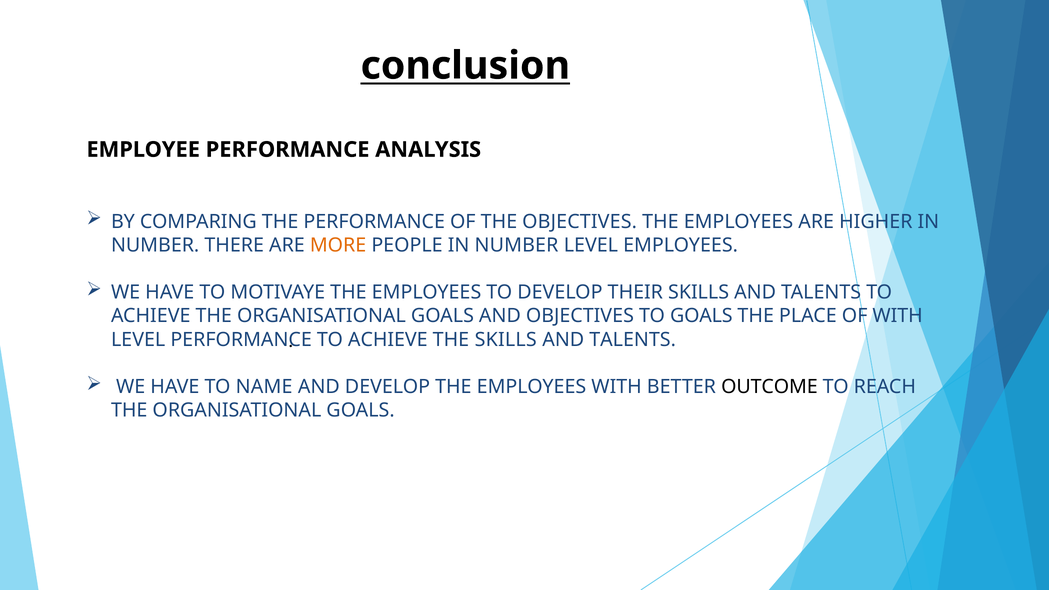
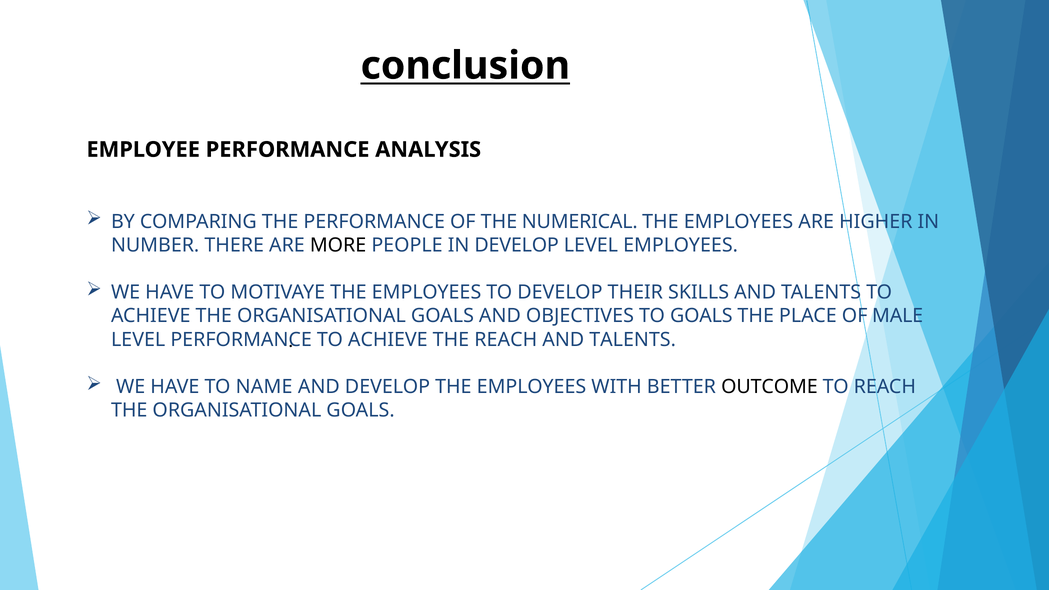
THE OBJECTIVES: OBJECTIVES -> NUMERICAL
MORE colour: orange -> black
PEOPLE IN NUMBER: NUMBER -> DEVELOP
OF WITH: WITH -> MALE
THE SKILLS: SKILLS -> REACH
